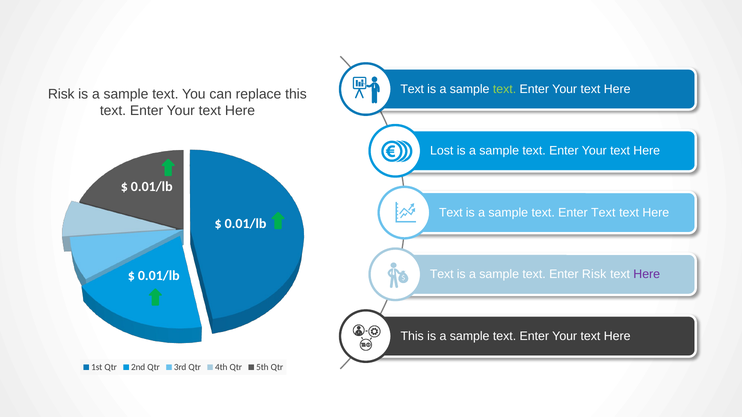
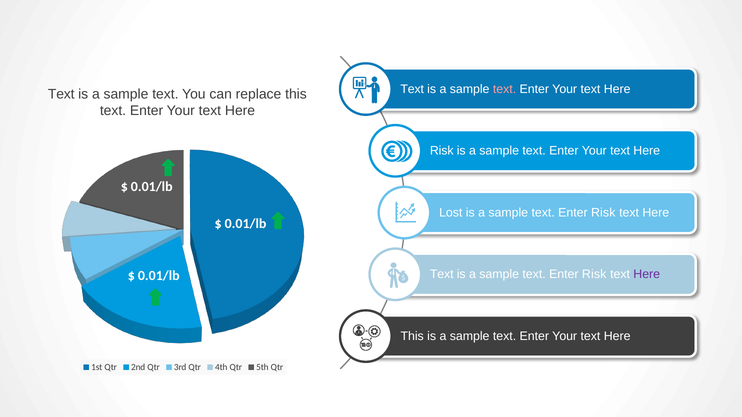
text at (505, 89) colour: light green -> pink
Risk at (61, 94): Risk -> Text
Lost at (442, 151): Lost -> Risk
Text at (451, 213): Text -> Lost
Text at (603, 213): Text -> Risk
